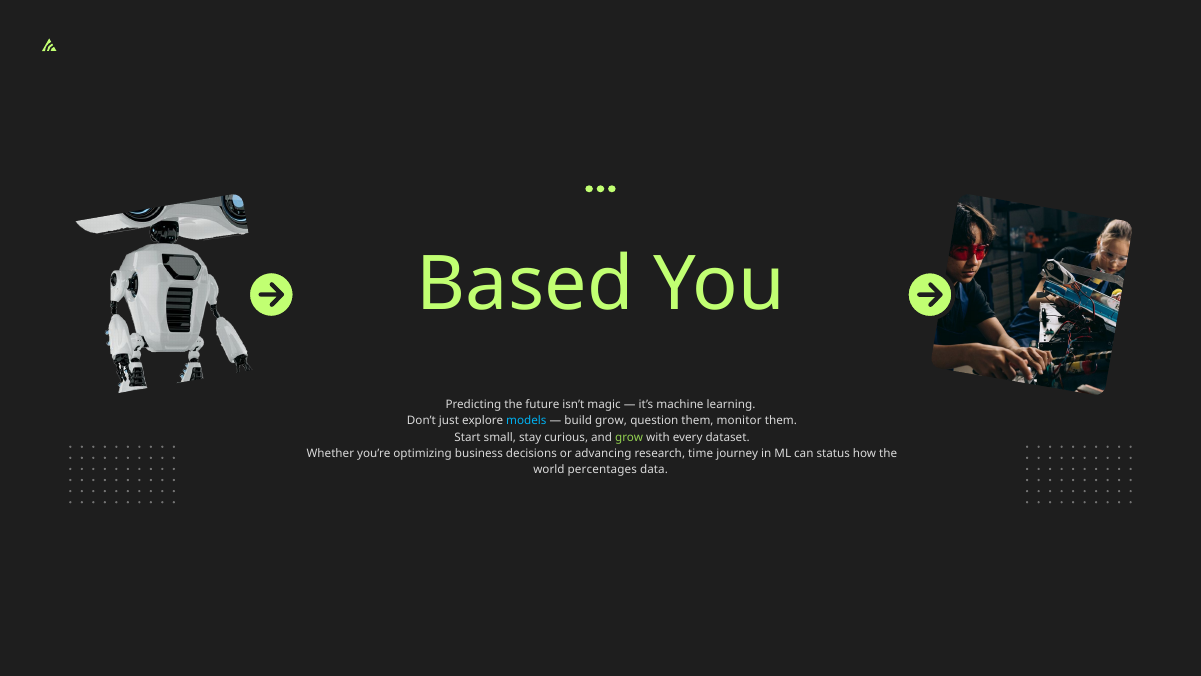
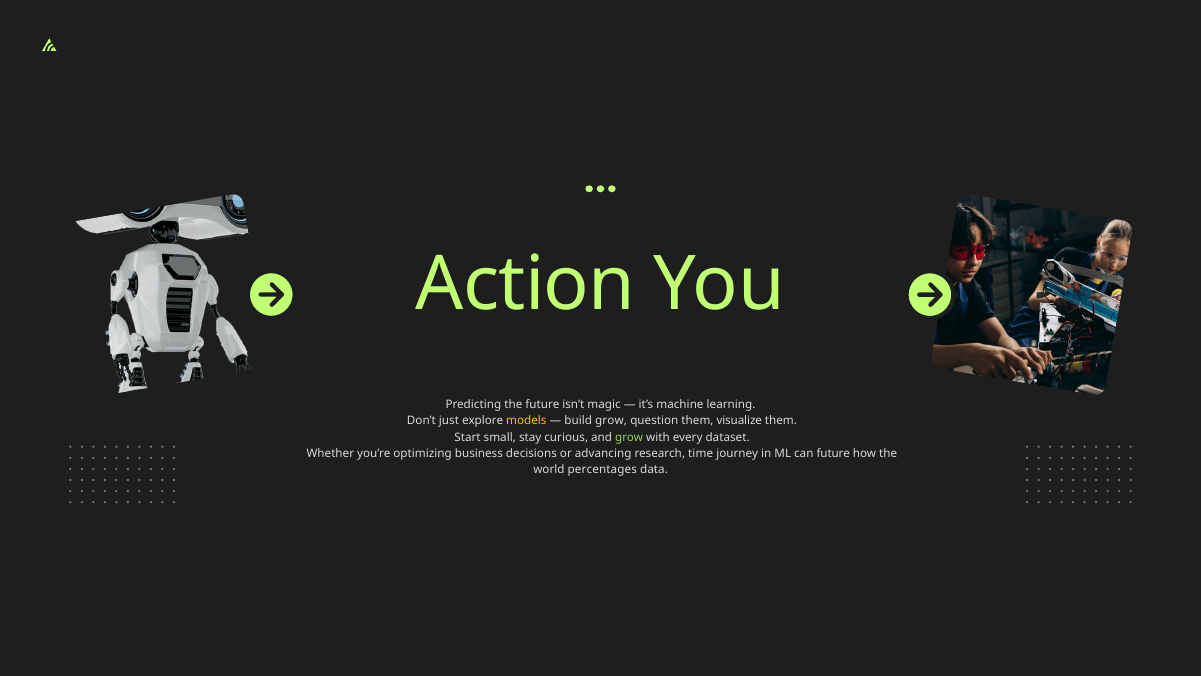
Based: Based -> Action
models colour: light blue -> yellow
monitor: monitor -> visualize
can status: status -> future
